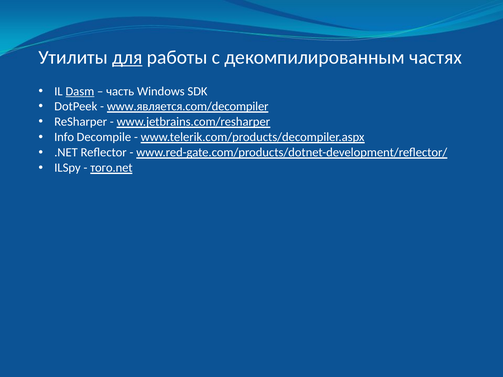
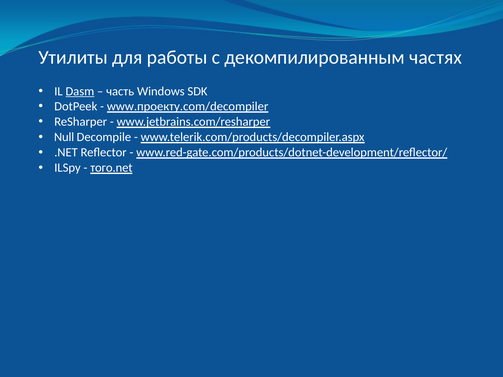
для underline: present -> none
www.является.com/decompiler: www.является.com/decompiler -> www.проекту.com/decompiler
Info: Info -> Null
